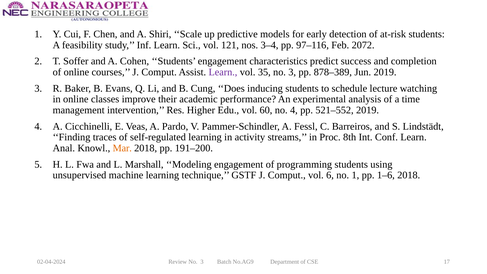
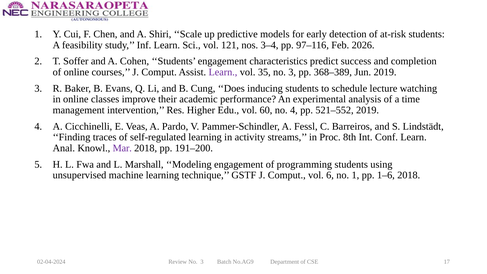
2072: 2072 -> 2026
878–389: 878–389 -> 368–389
Mar colour: orange -> purple
